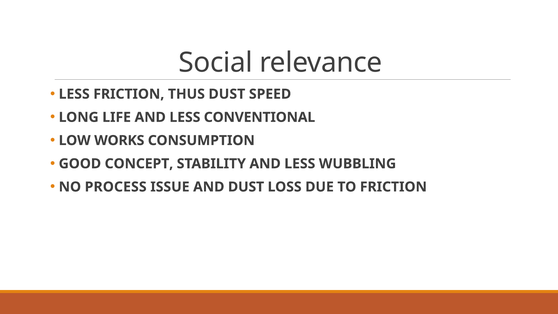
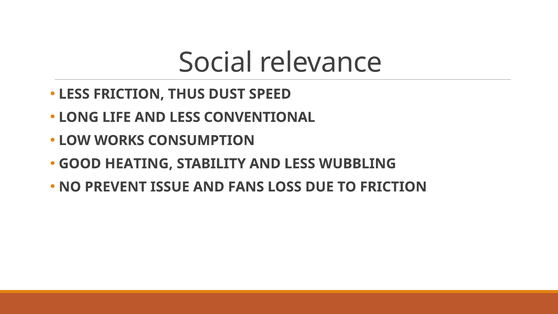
CONCEPT: CONCEPT -> HEATING
PROCESS: PROCESS -> PREVENT
AND DUST: DUST -> FANS
